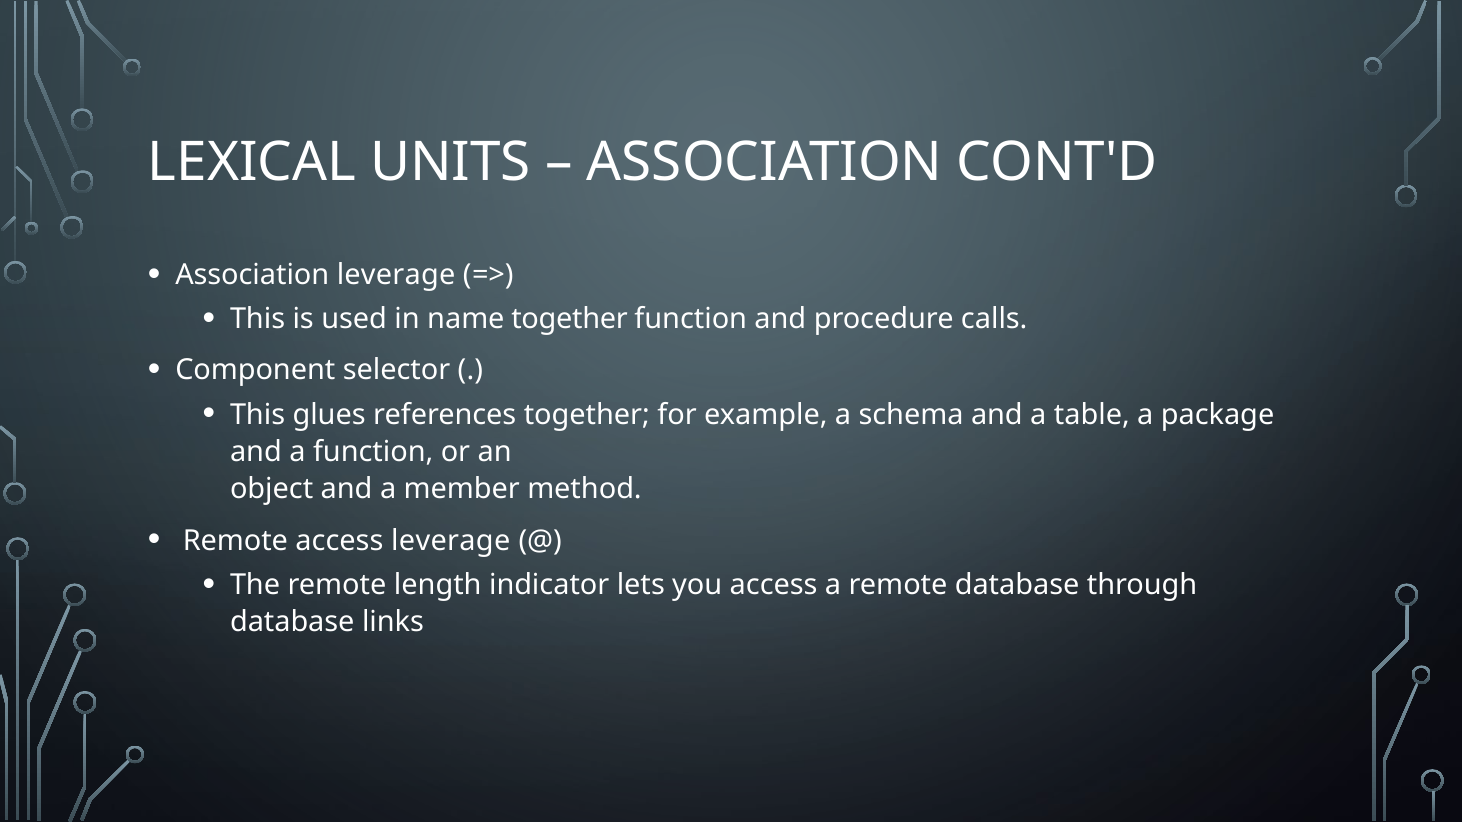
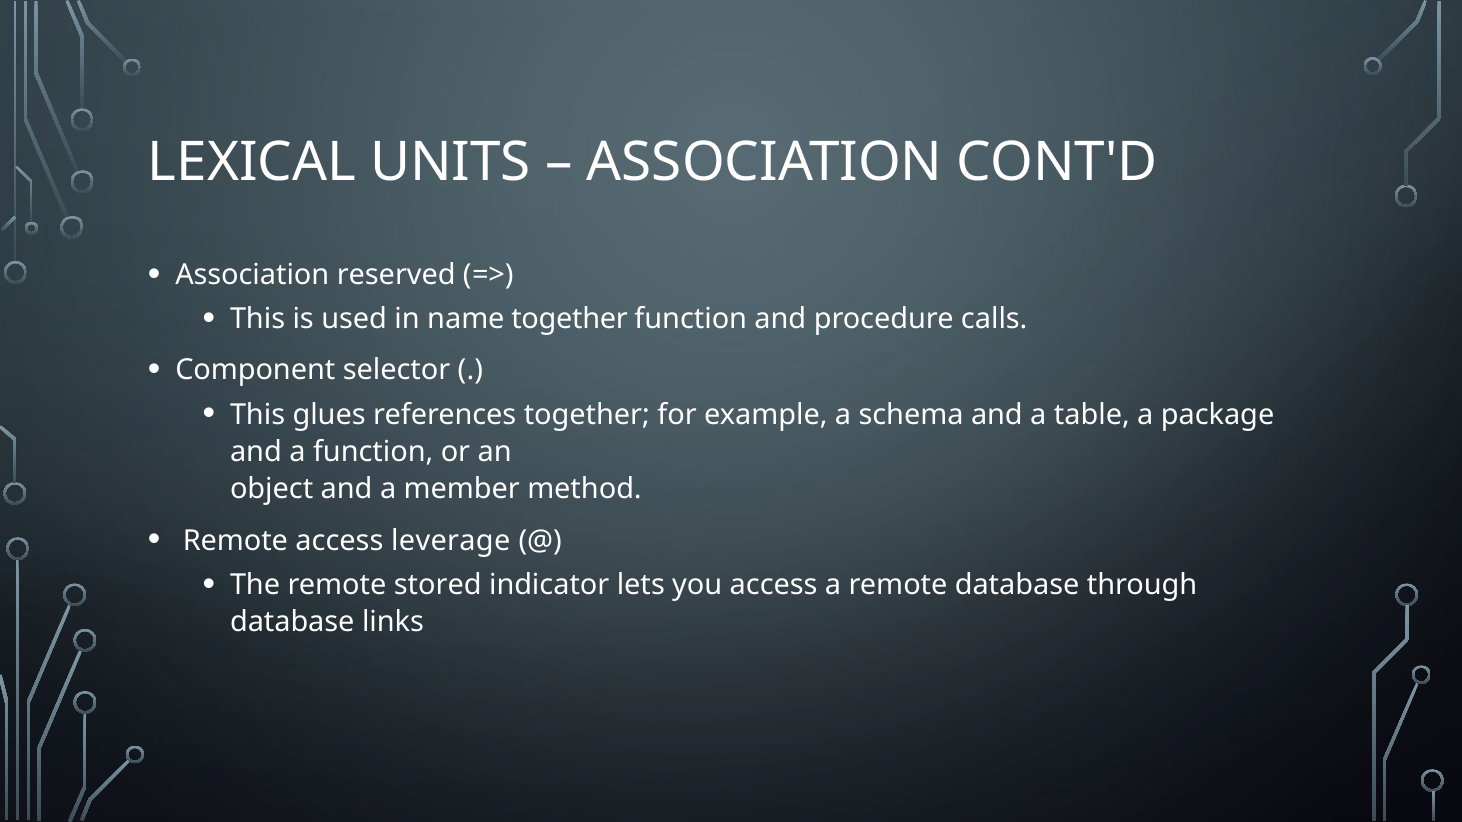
Association leverage: leverage -> reserved
length: length -> stored
